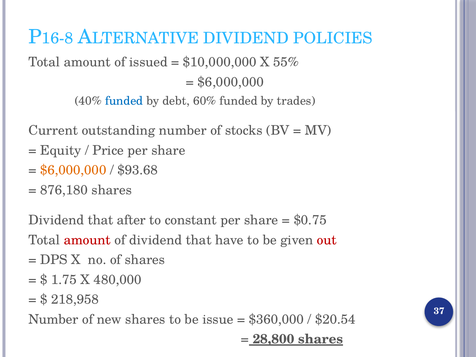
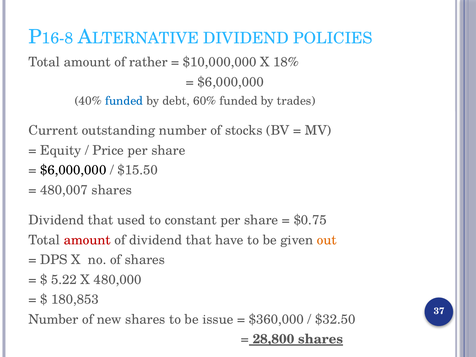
issued: issued -> rather
55%: 55% -> 18%
$6,000,000 at (73, 170) colour: orange -> black
$93.68: $93.68 -> $15.50
876,180: 876,180 -> 480,007
after: after -> used
out colour: red -> orange
1.75: 1.75 -> 5.22
218,958: 218,958 -> 180,853
$20.54: $20.54 -> $32.50
